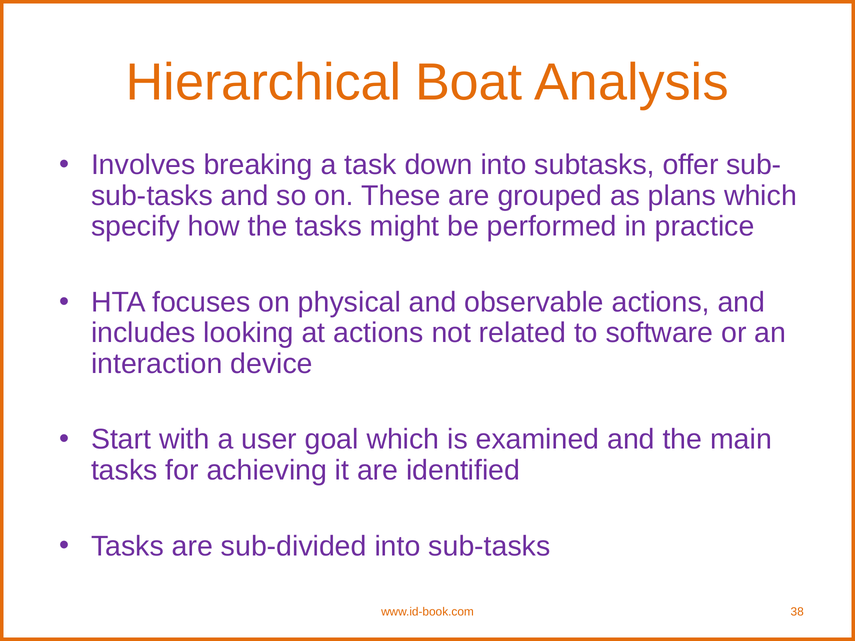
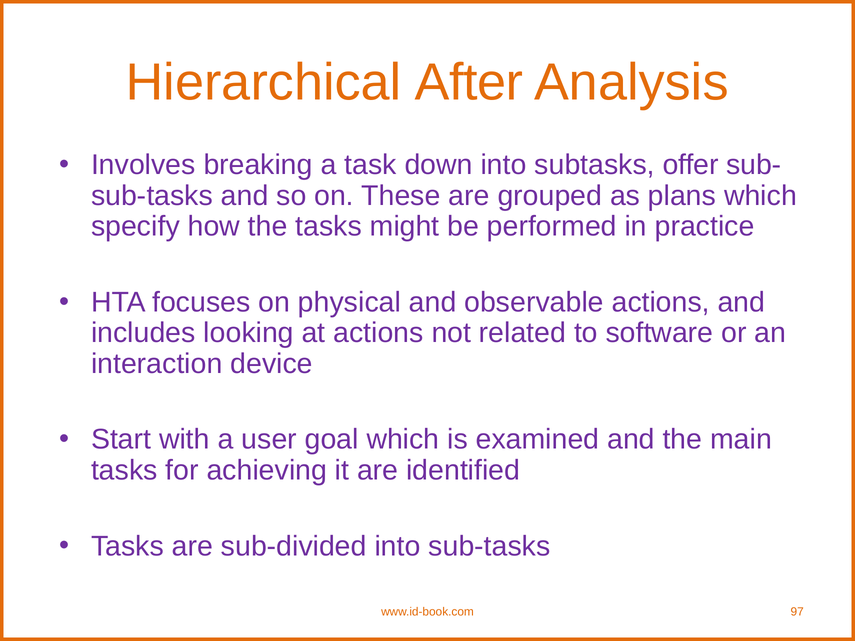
Boat: Boat -> After
38: 38 -> 97
